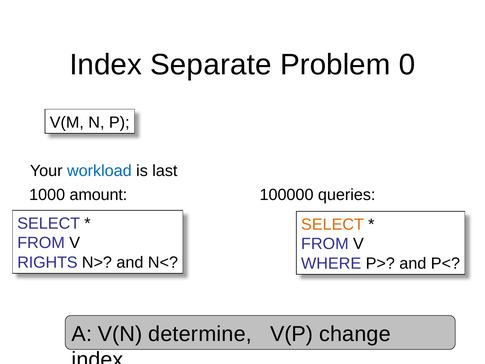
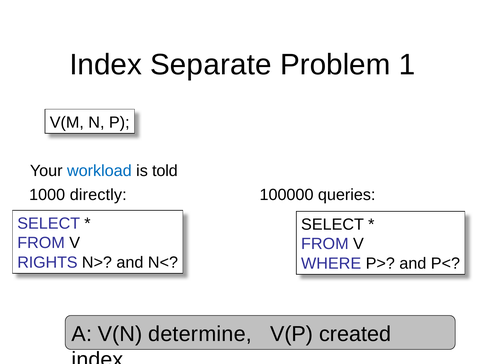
0: 0 -> 1
last: last -> told
amount: amount -> directly
SELECT at (332, 224) colour: orange -> black
change: change -> created
